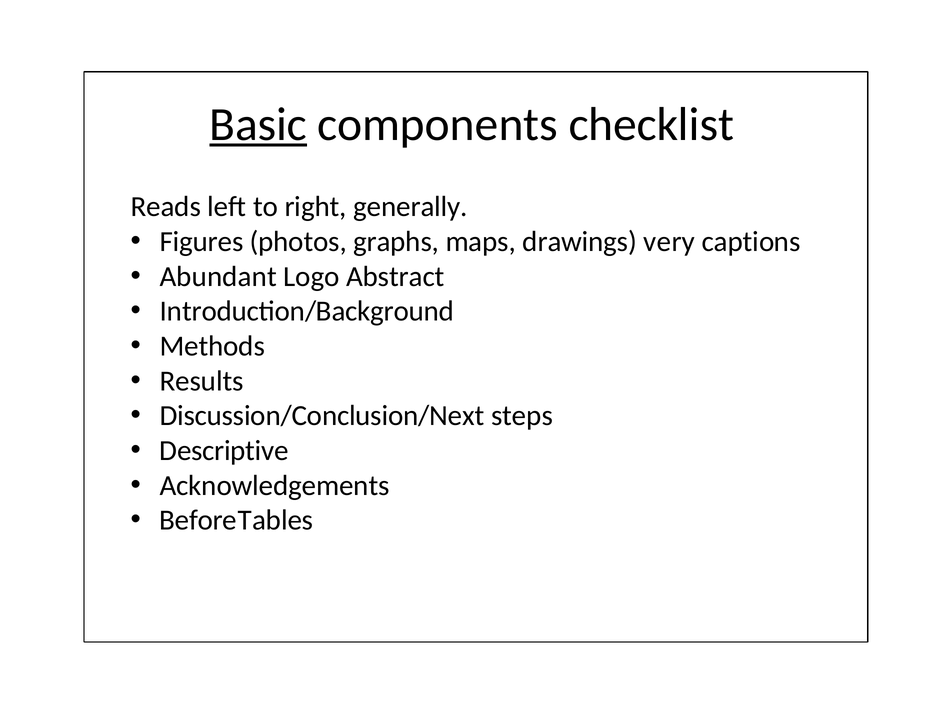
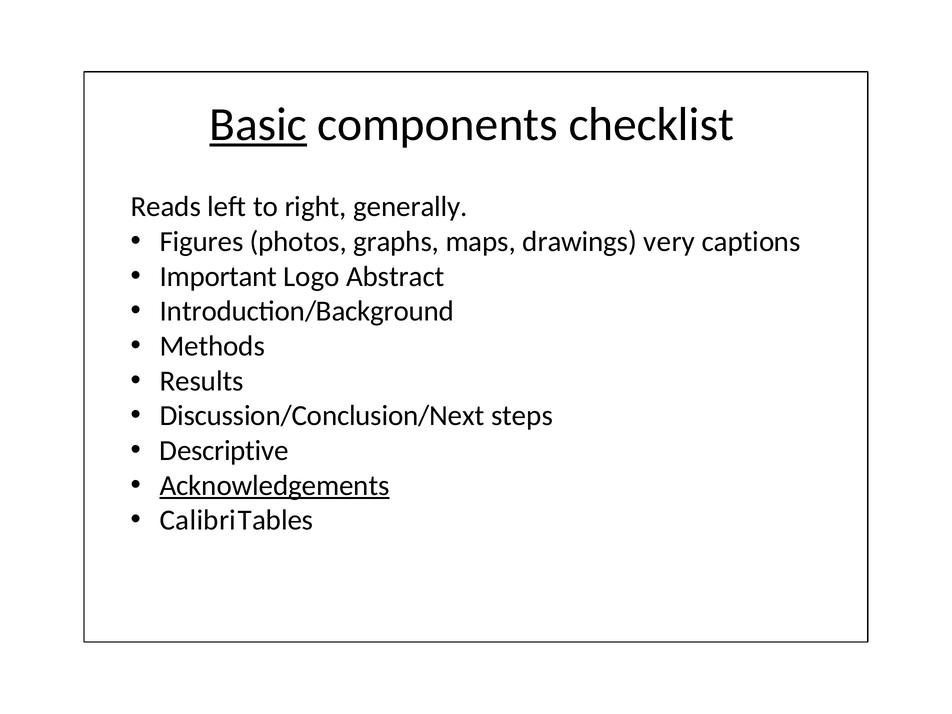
Abundant: Abundant -> Important
Acknowledgements underline: none -> present
Before: Before -> Calibri
